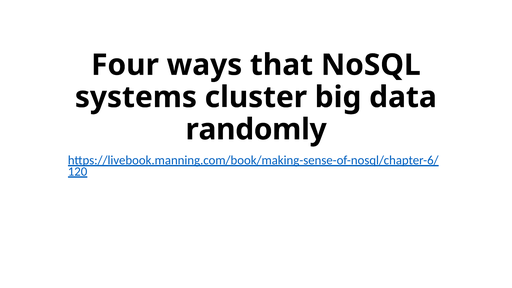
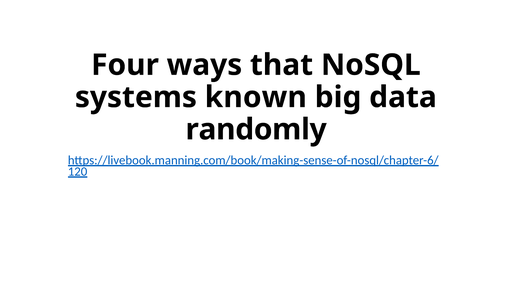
cluster: cluster -> known
